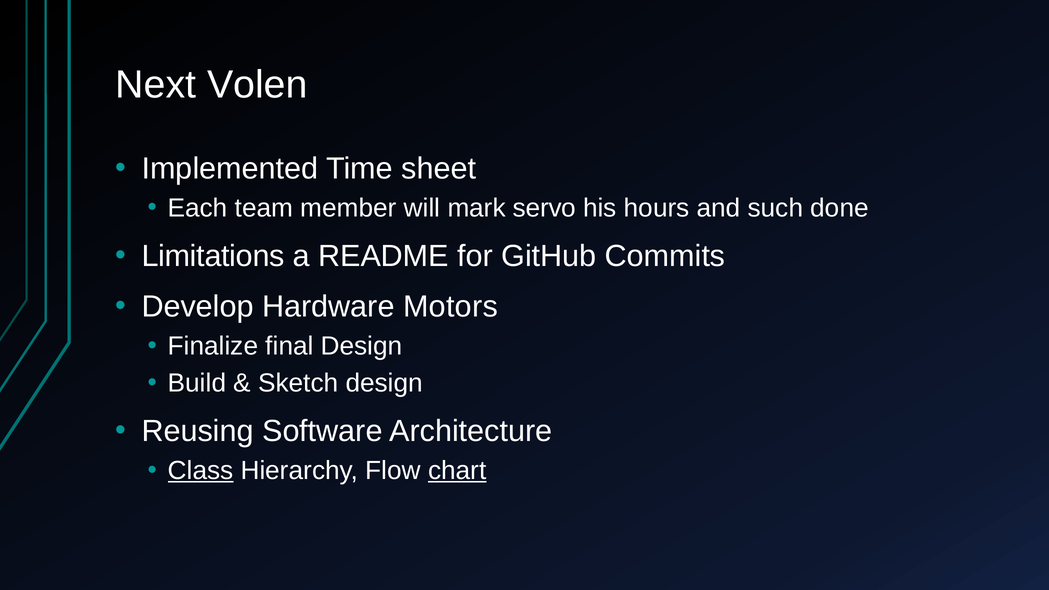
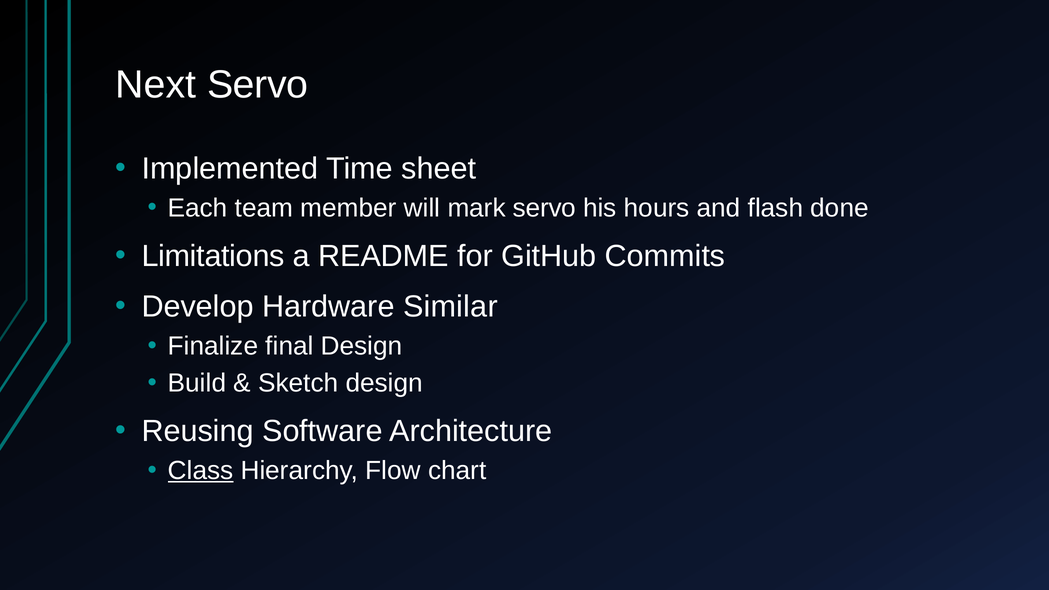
Next Volen: Volen -> Servo
such: such -> flash
Motors: Motors -> Similar
chart underline: present -> none
